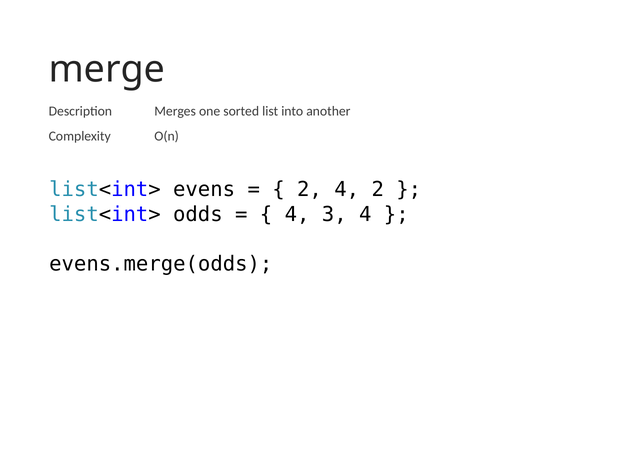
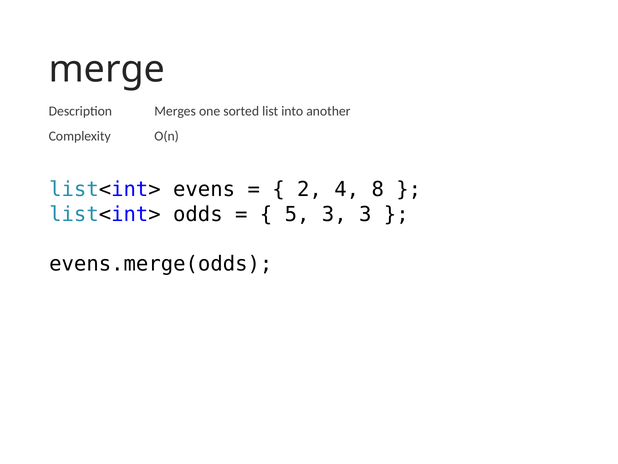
4 2: 2 -> 8
4 at (297, 214): 4 -> 5
3 4: 4 -> 3
